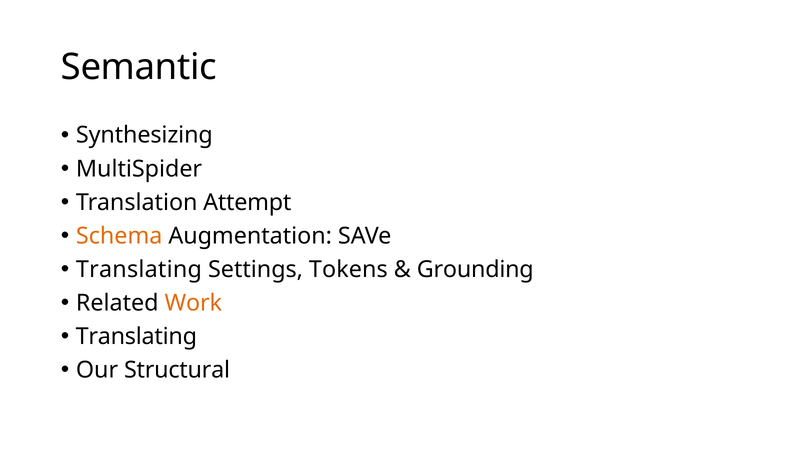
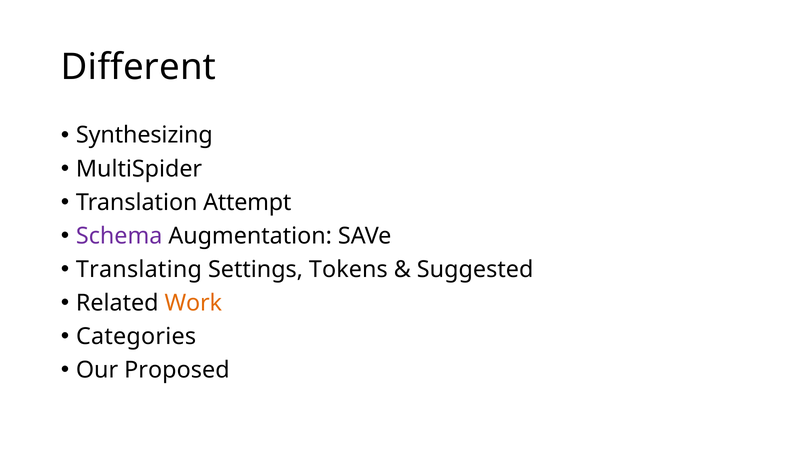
Semantic: Semantic -> Different
Schema colour: orange -> purple
Grounding: Grounding -> Suggested
Translating at (136, 337): Translating -> Categories
Structural: Structural -> Proposed
